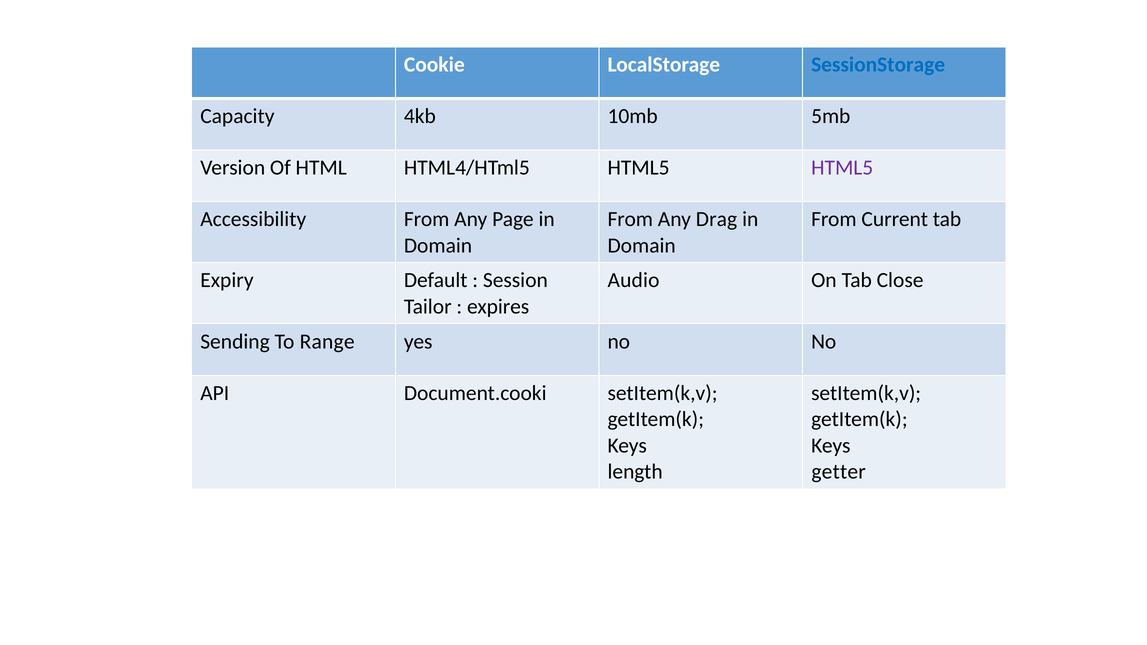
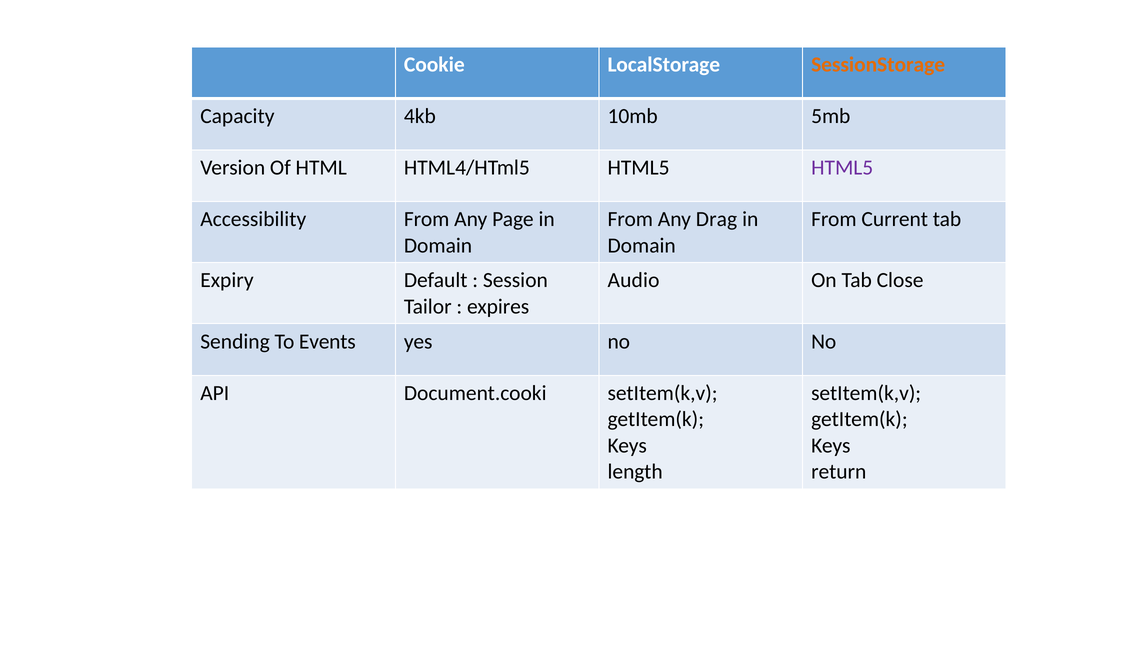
SessionStorage colour: blue -> orange
Range: Range -> Events
getter: getter -> return
